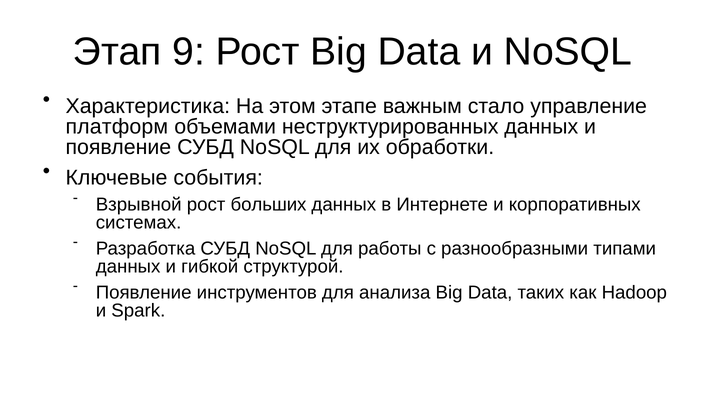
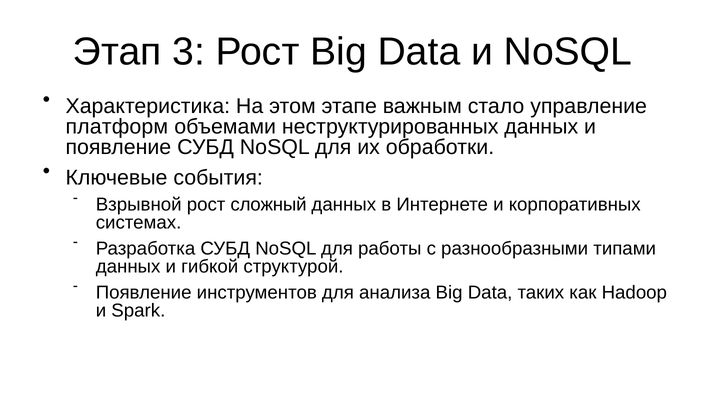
9: 9 -> 3
больших: больших -> сложный
